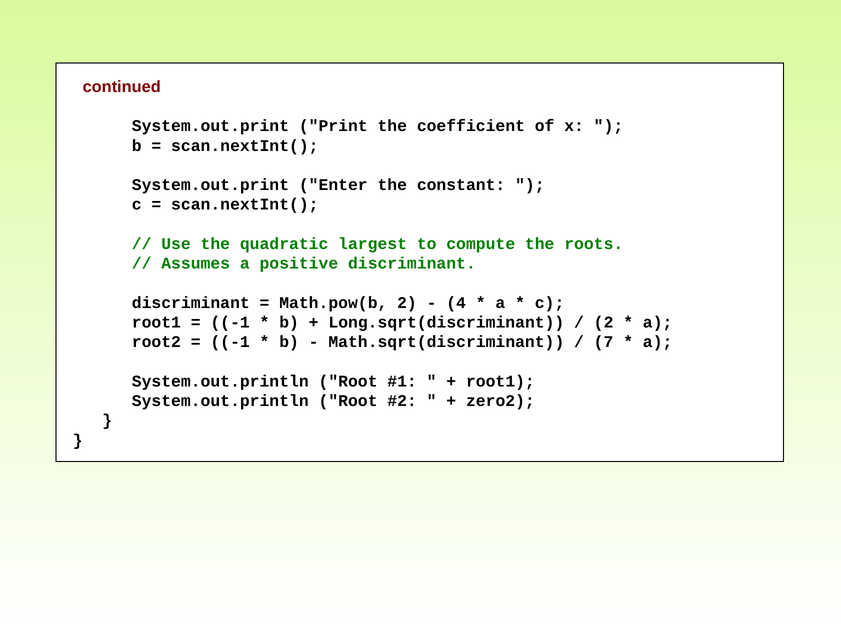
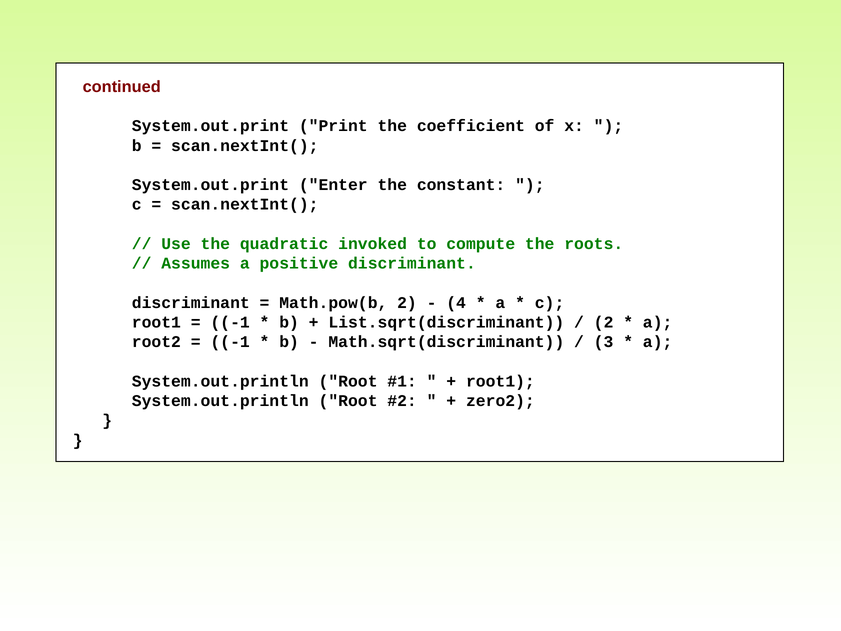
largest: largest -> invoked
Long.sqrt(discriminant: Long.sqrt(discriminant -> List.sqrt(discriminant
7: 7 -> 3
